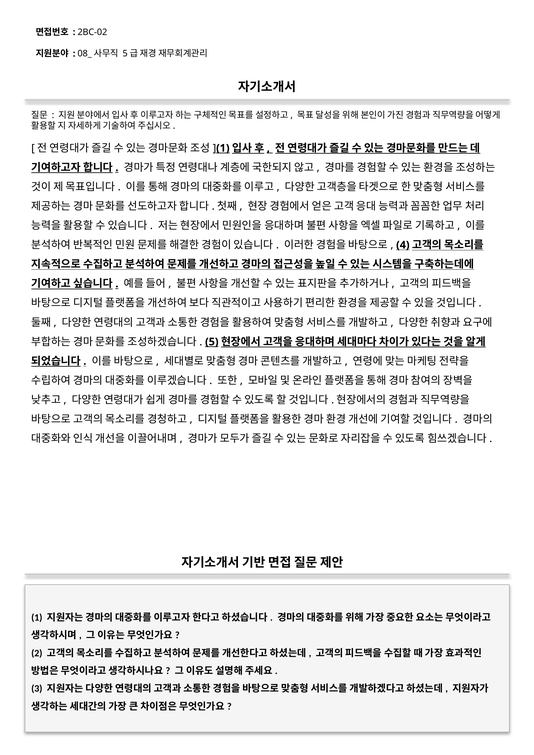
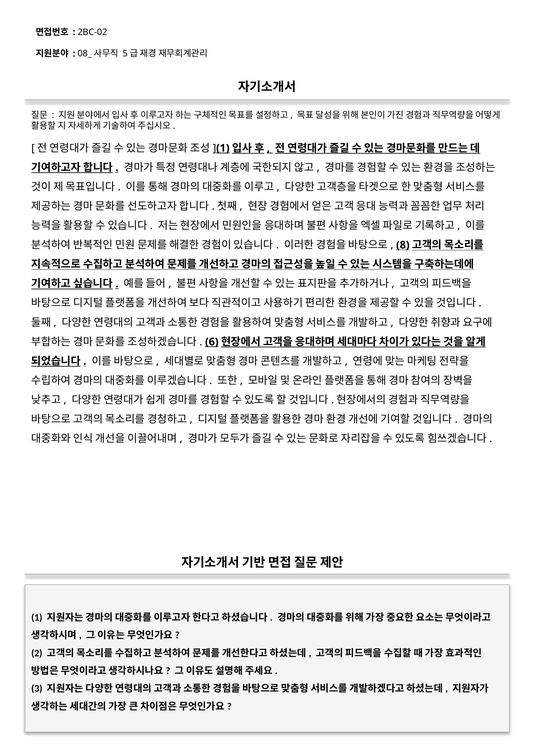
4: 4 -> 8
5: 5 -> 6
